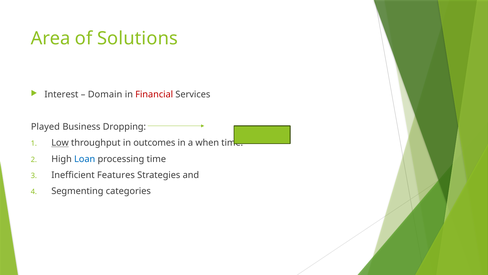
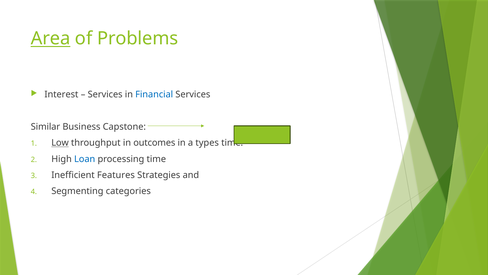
Area underline: none -> present
Solutions: Solutions -> Problems
Domain at (105, 94): Domain -> Services
Financial colour: red -> blue
Played: Played -> Similar
Dropping: Dropping -> Capstone
when: when -> types
